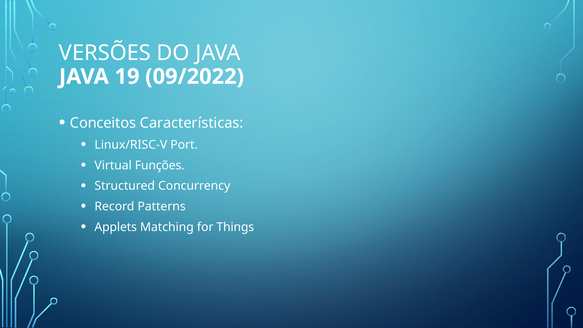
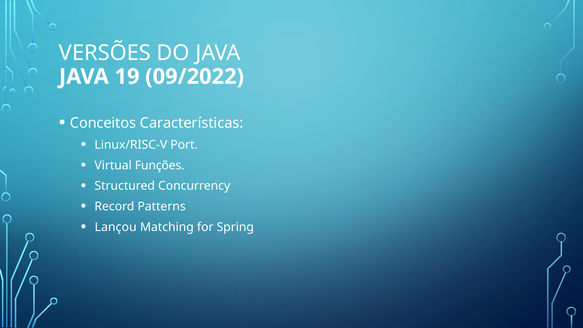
Applets: Applets -> Lançou
Things: Things -> Spring
